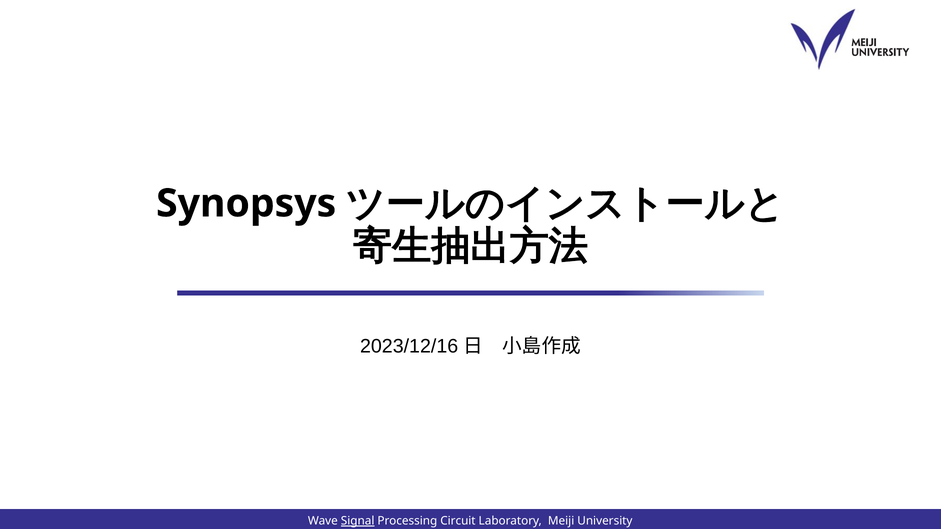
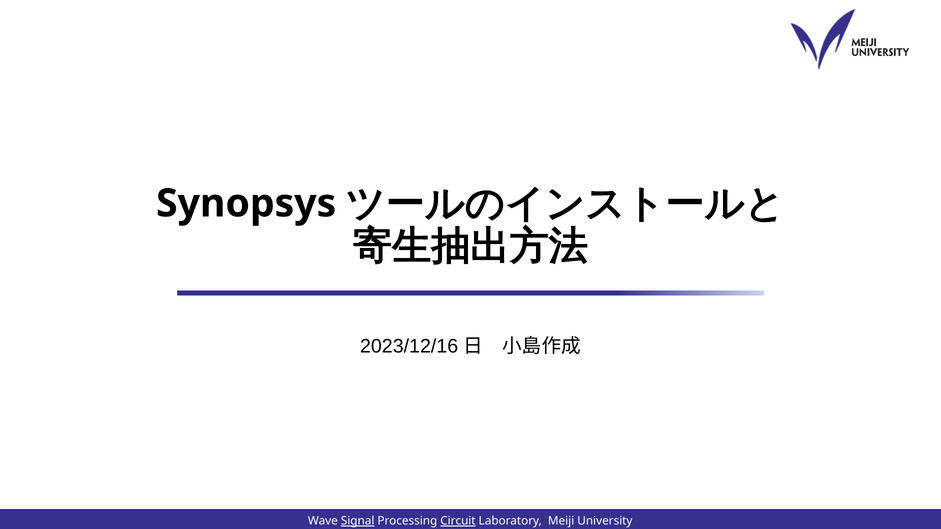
Circuit underline: none -> present
